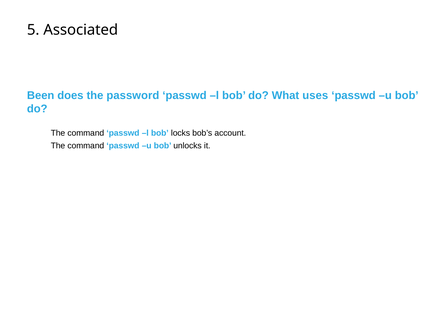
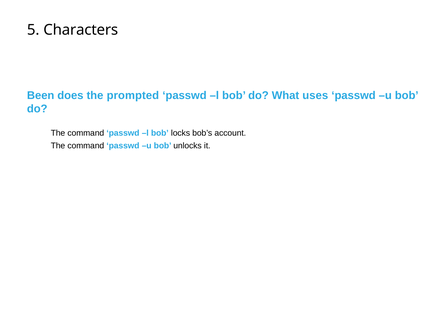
Associated: Associated -> Characters
password: password -> prompted
